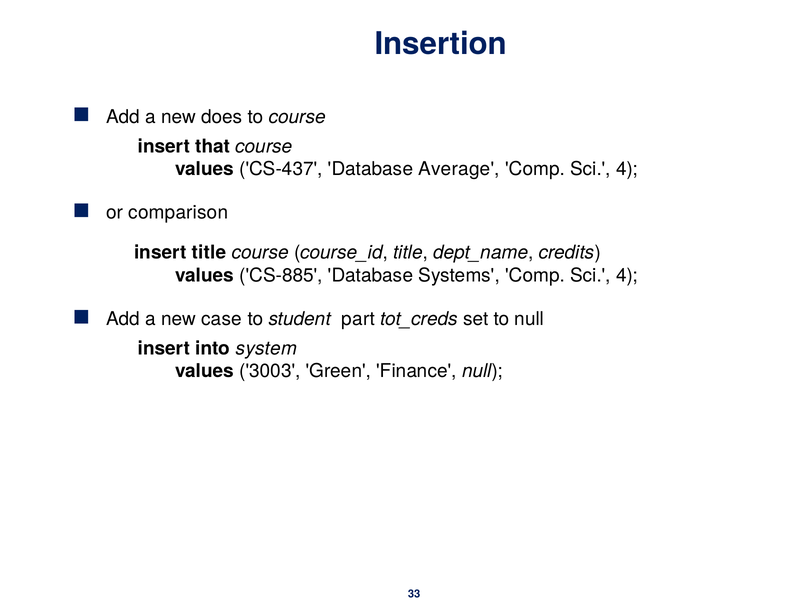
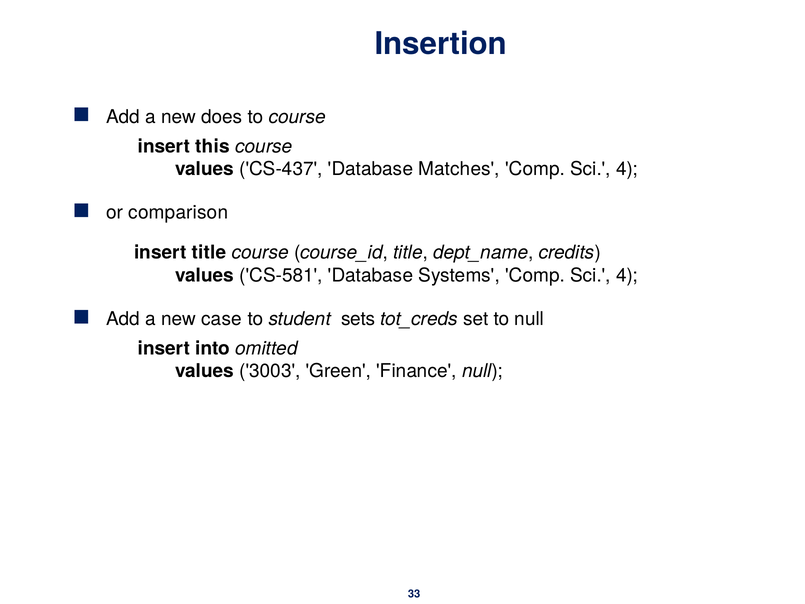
that: that -> this
Average: Average -> Matches
CS-885: CS-885 -> CS-581
part: part -> sets
system: system -> omitted
